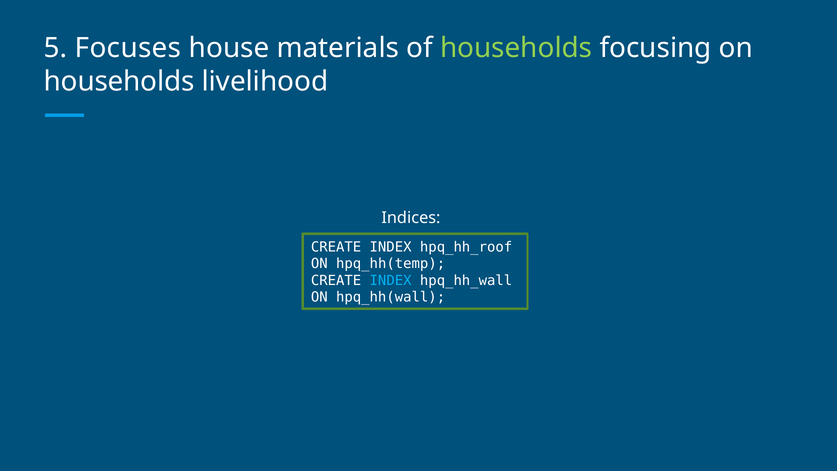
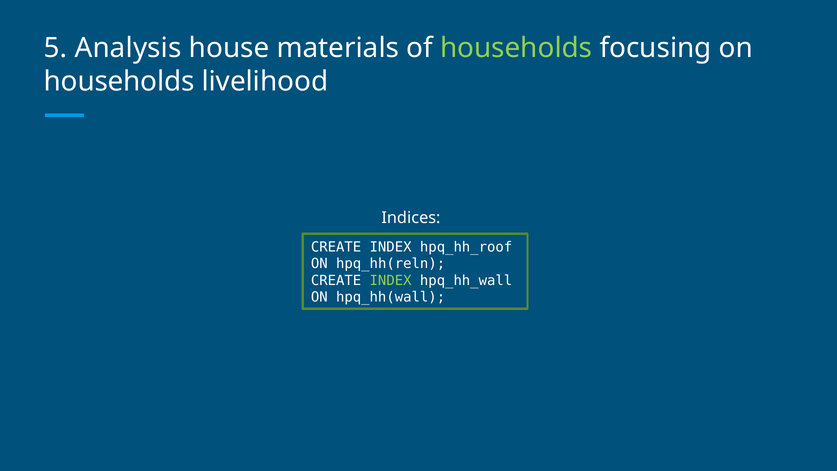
Focuses: Focuses -> Analysis
hpq_hh(temp: hpq_hh(temp -> hpq_hh(reln
INDEX at (391, 281) colour: light blue -> light green
